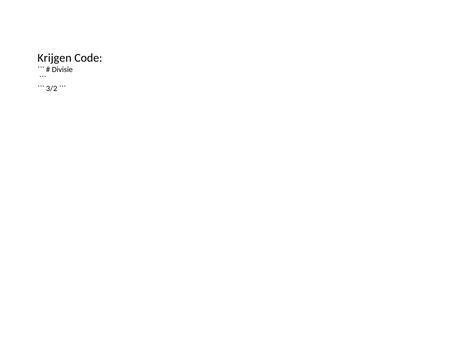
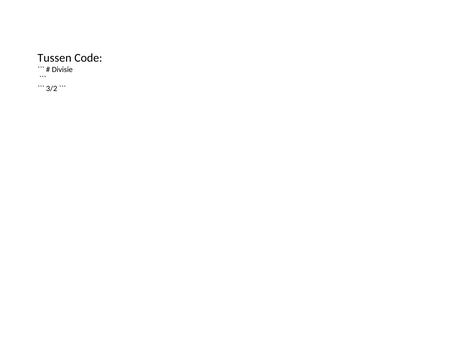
Krijgen: Krijgen -> Tussen
